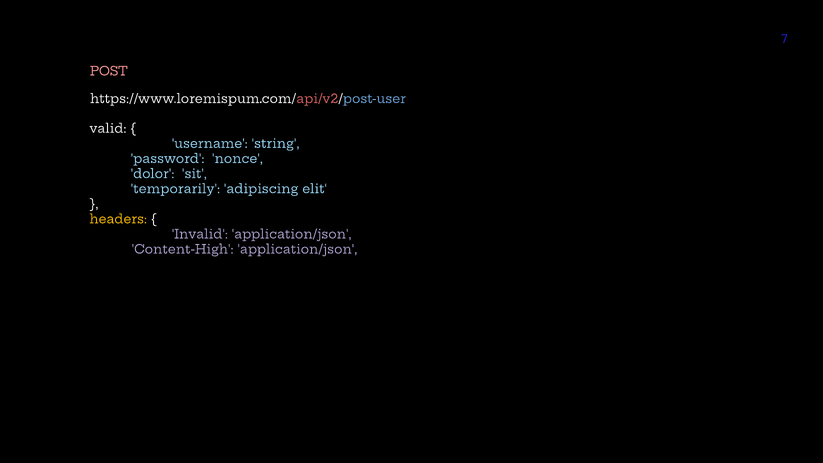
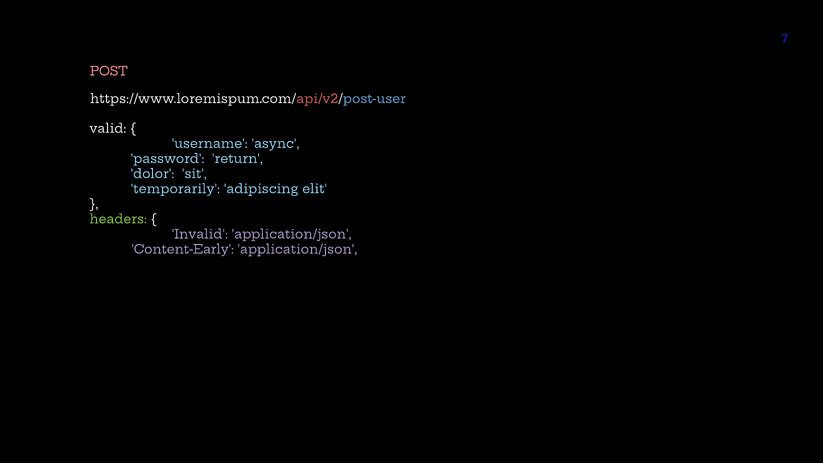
string: string -> async
nonce: nonce -> return
headers colour: yellow -> light green
Content-High: Content-High -> Content-Early
